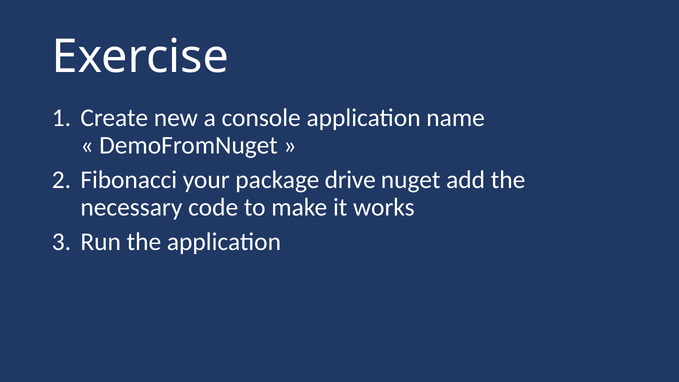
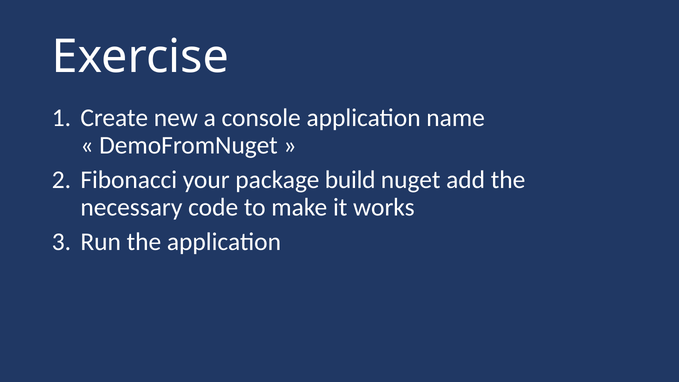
drive: drive -> build
